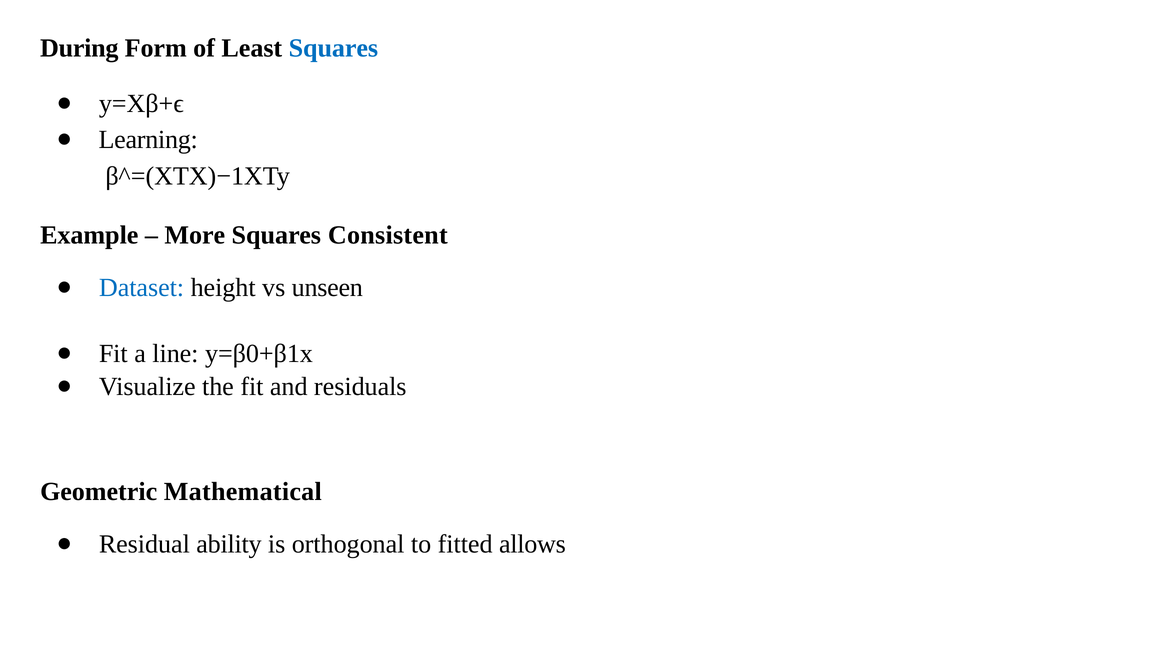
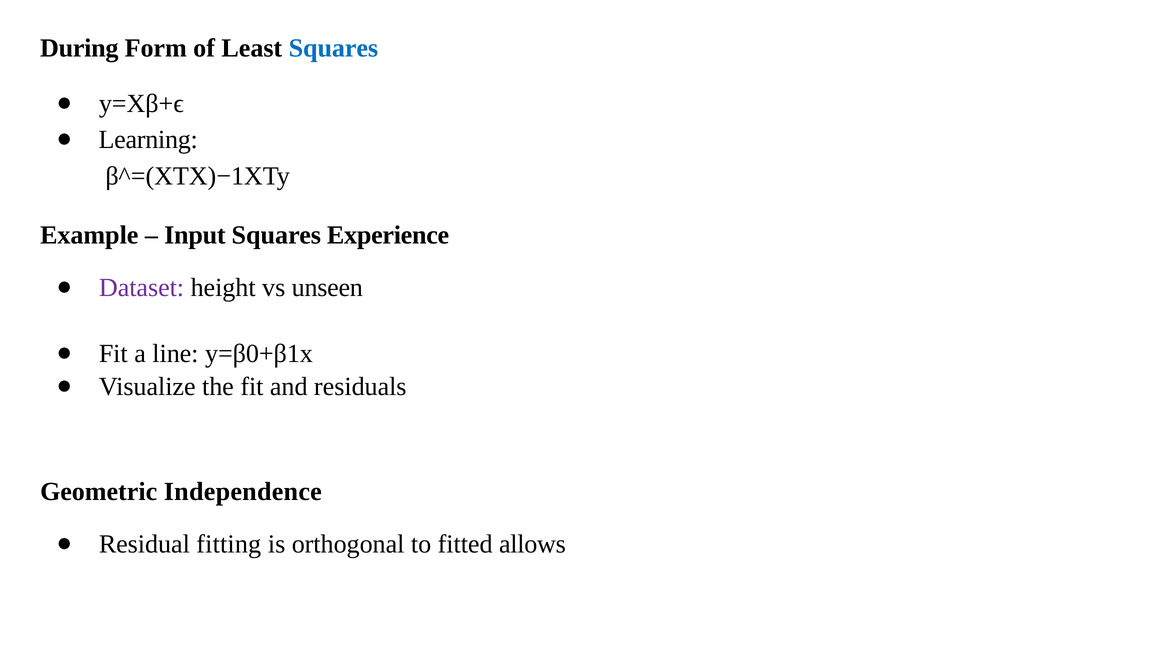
More: More -> Input
Consistent: Consistent -> Experience
Dataset colour: blue -> purple
Mathematical: Mathematical -> Independence
ability: ability -> fitting
